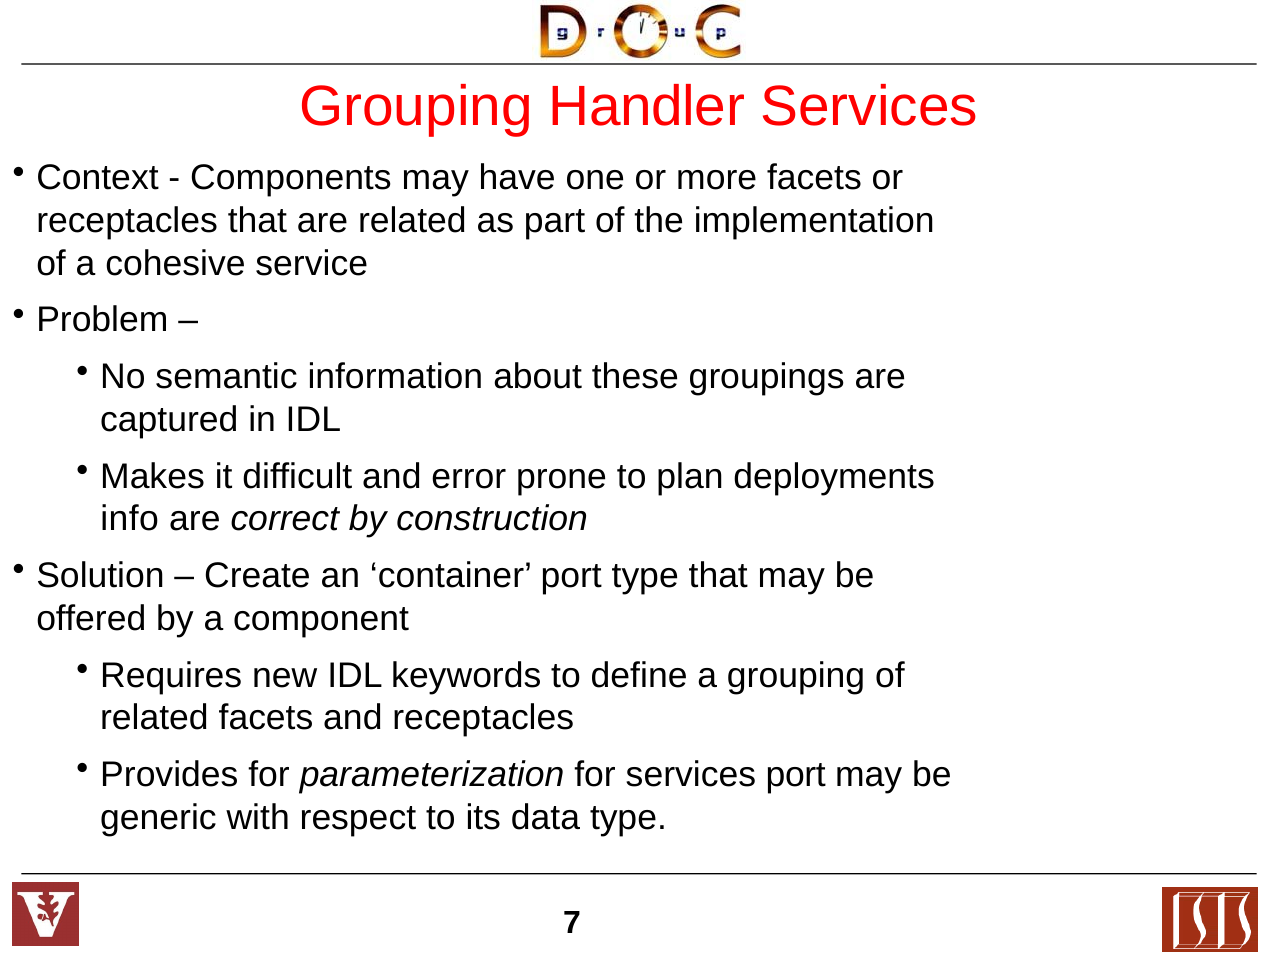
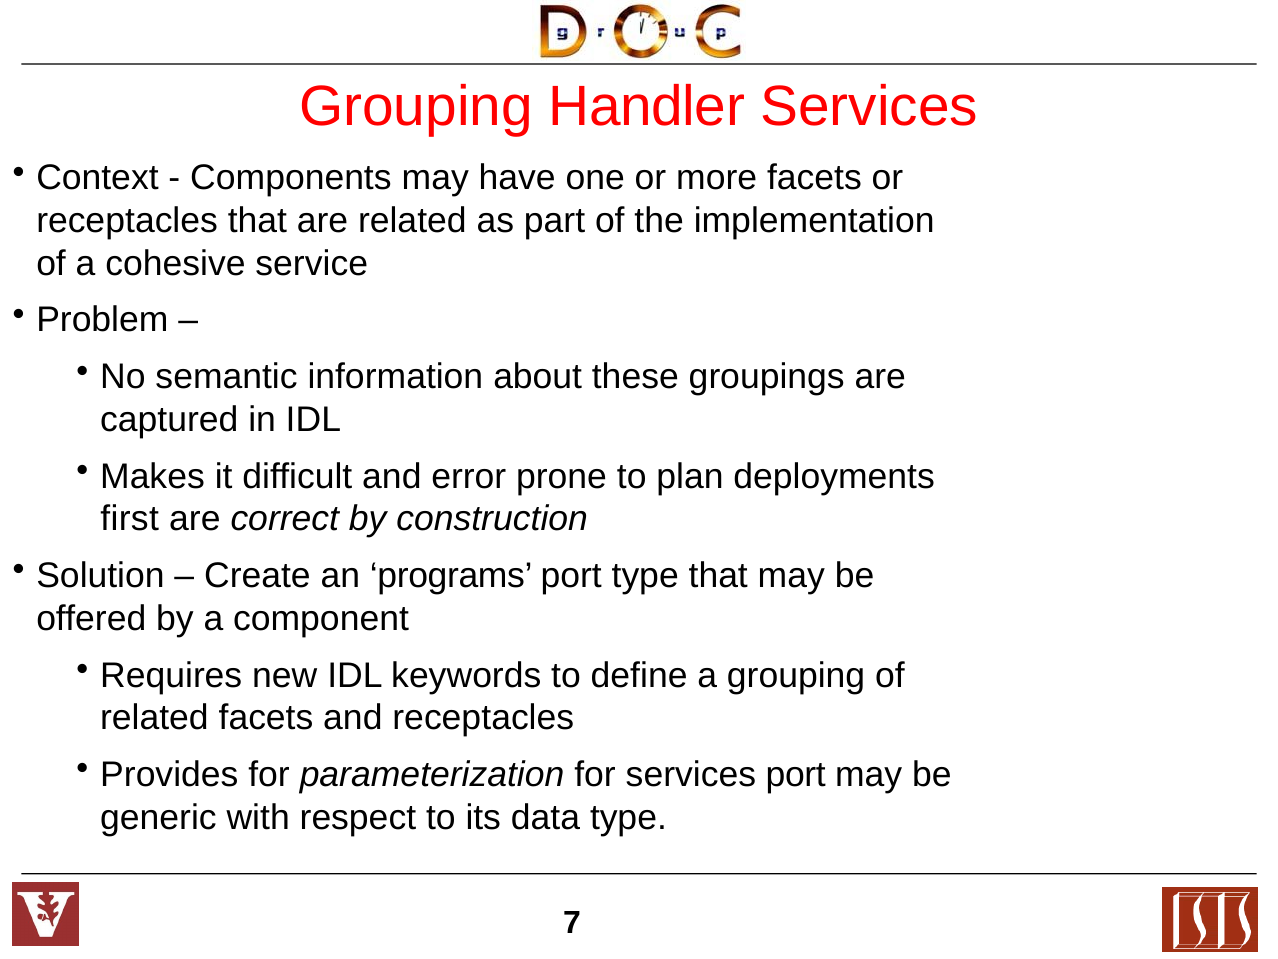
info: info -> first
container: container -> programs
